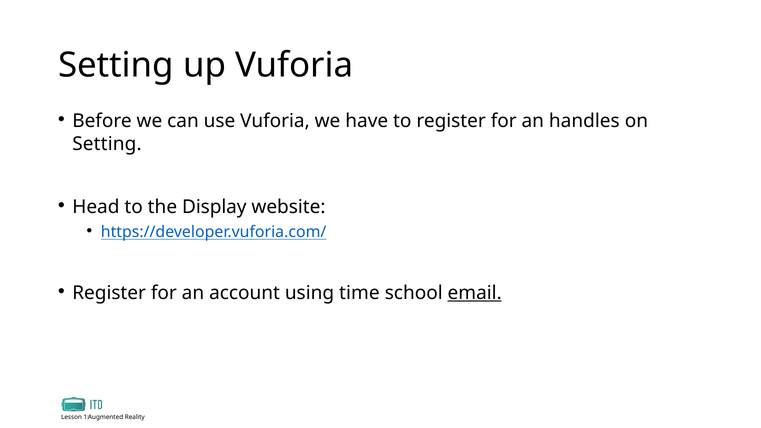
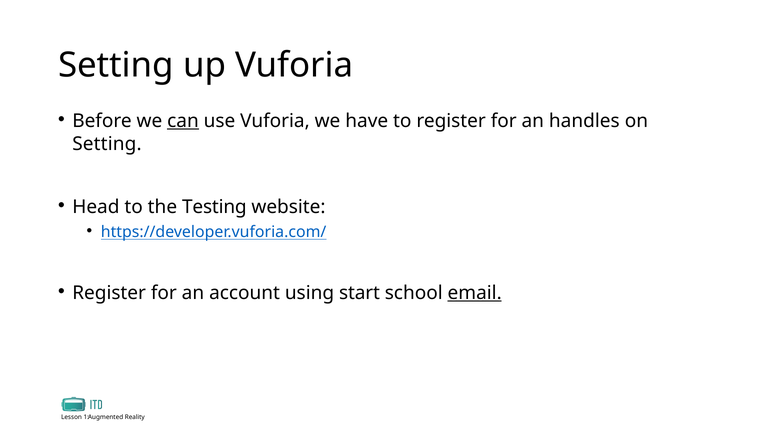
can underline: none -> present
Display: Display -> Testing
time: time -> start
